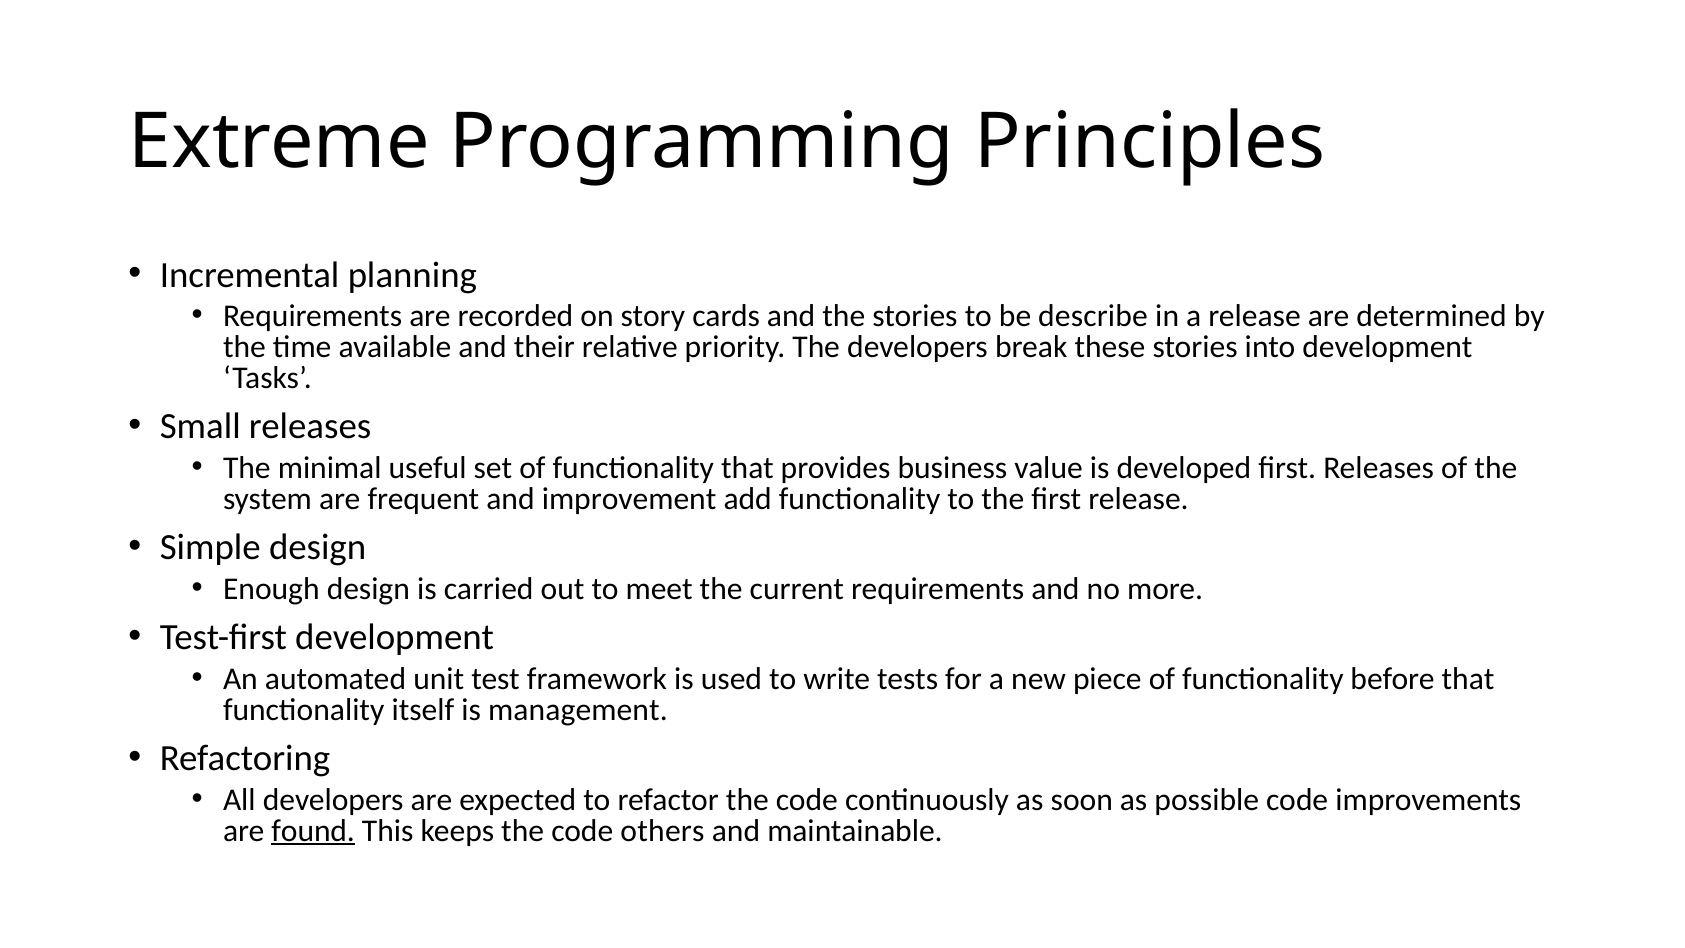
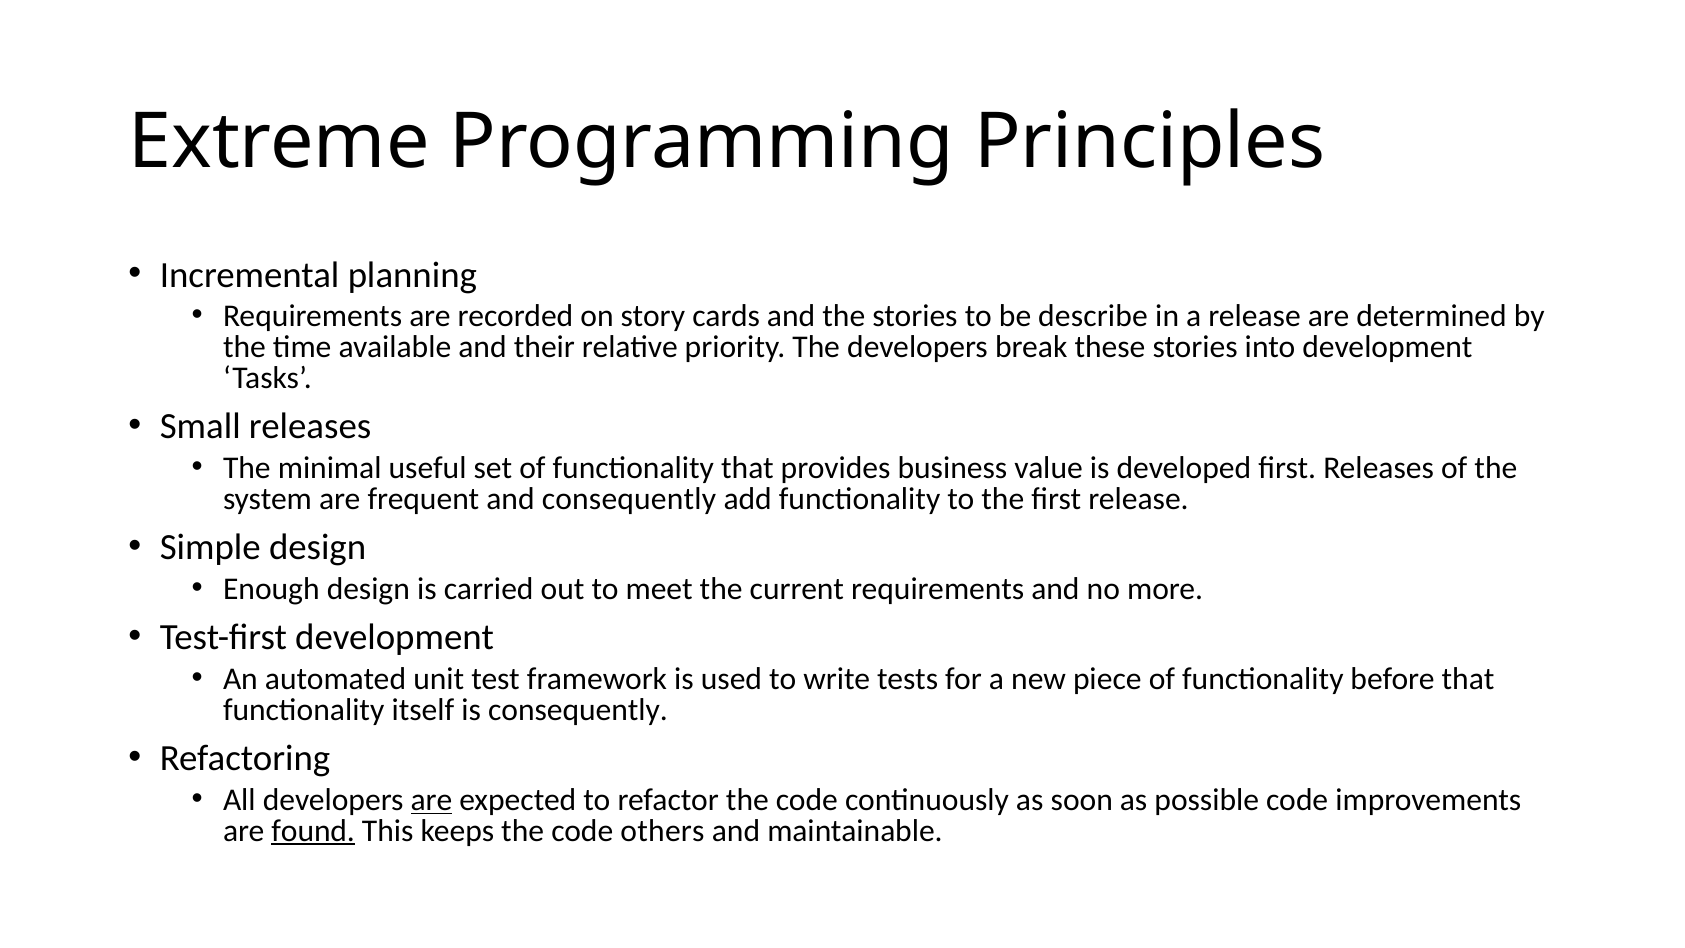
and improvement: improvement -> consequently
is management: management -> consequently
are at (431, 800) underline: none -> present
